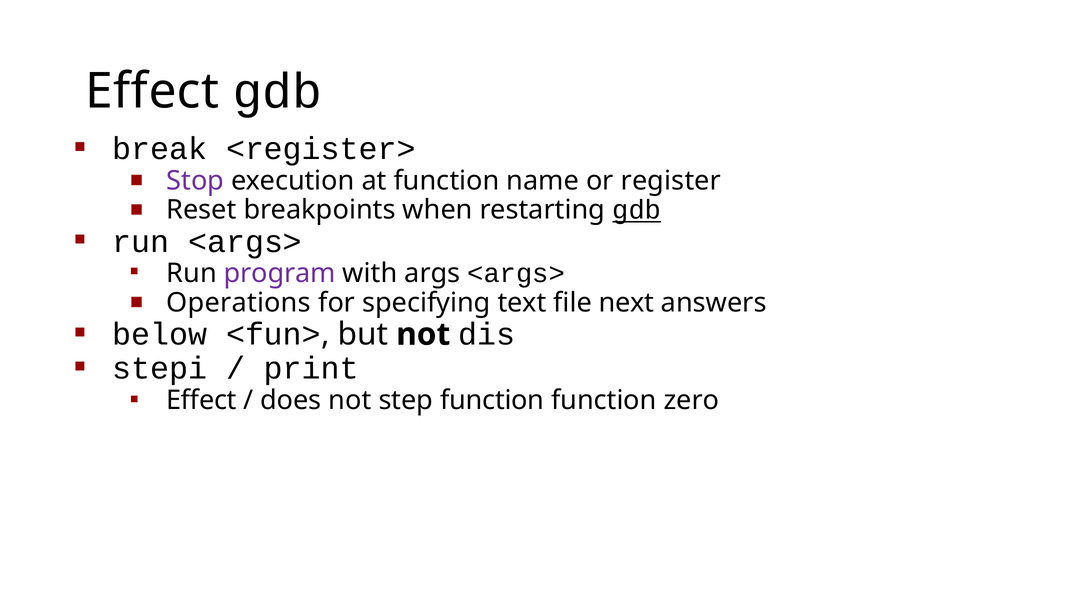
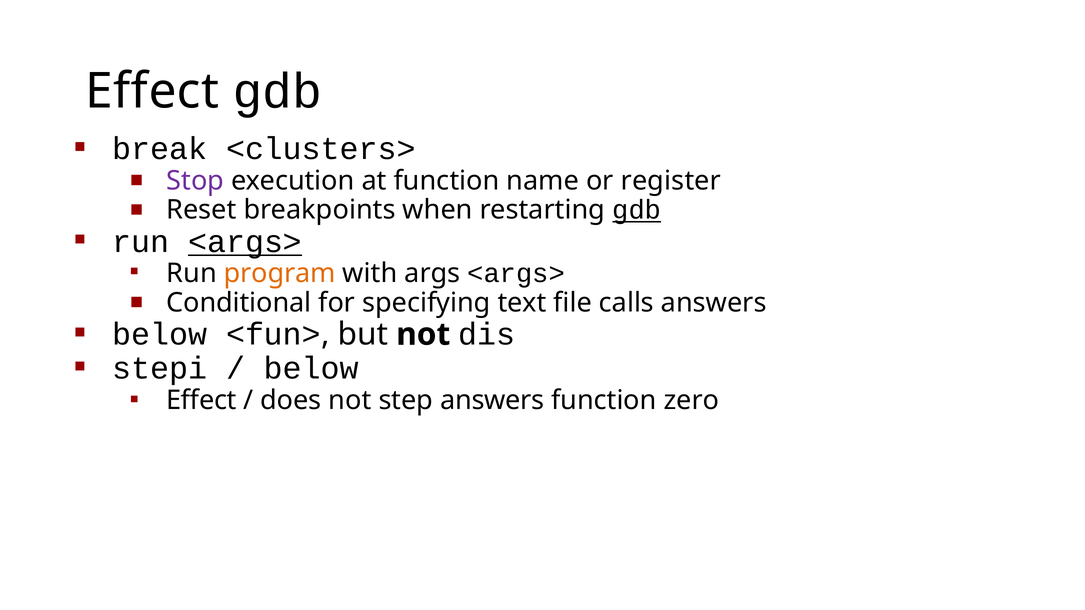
<register>: <register> -> <clusters>
<args> at (245, 242) underline: none -> present
program colour: purple -> orange
Operations: Operations -> Conditional
next: next -> calls
print at (311, 369): print -> below
step function: function -> answers
